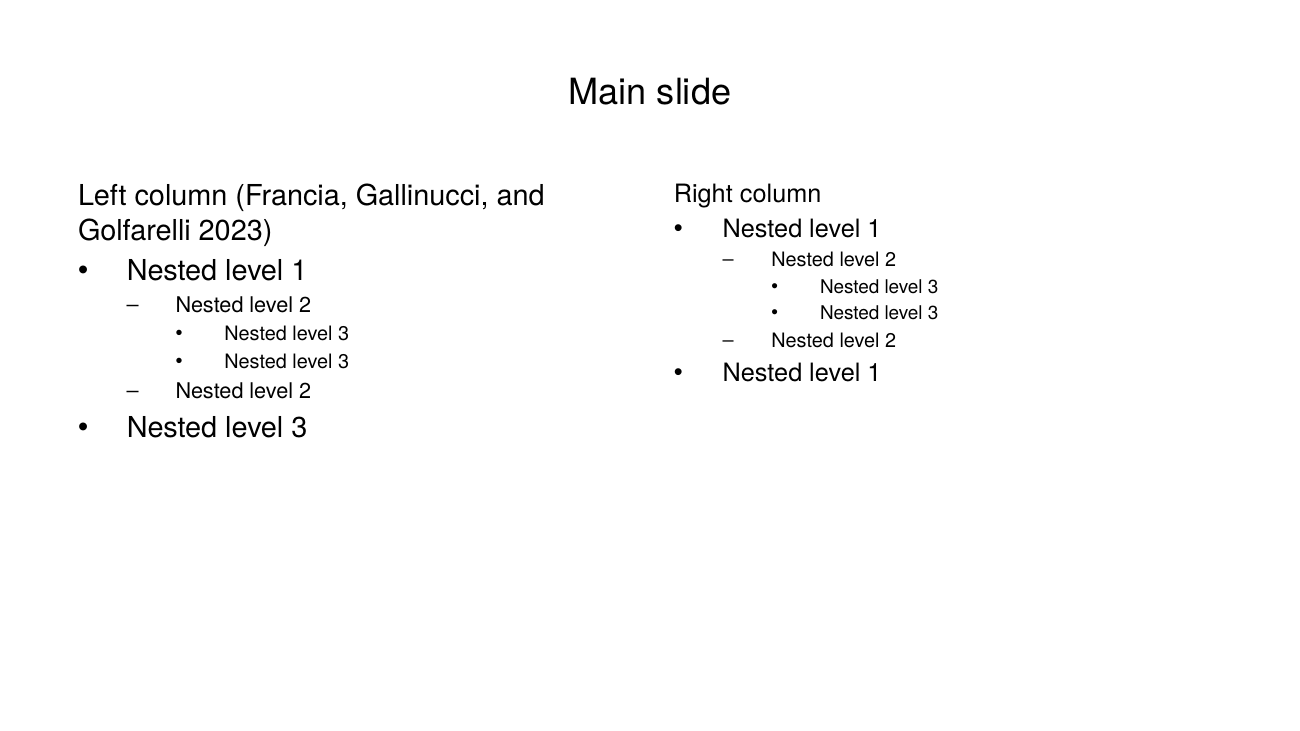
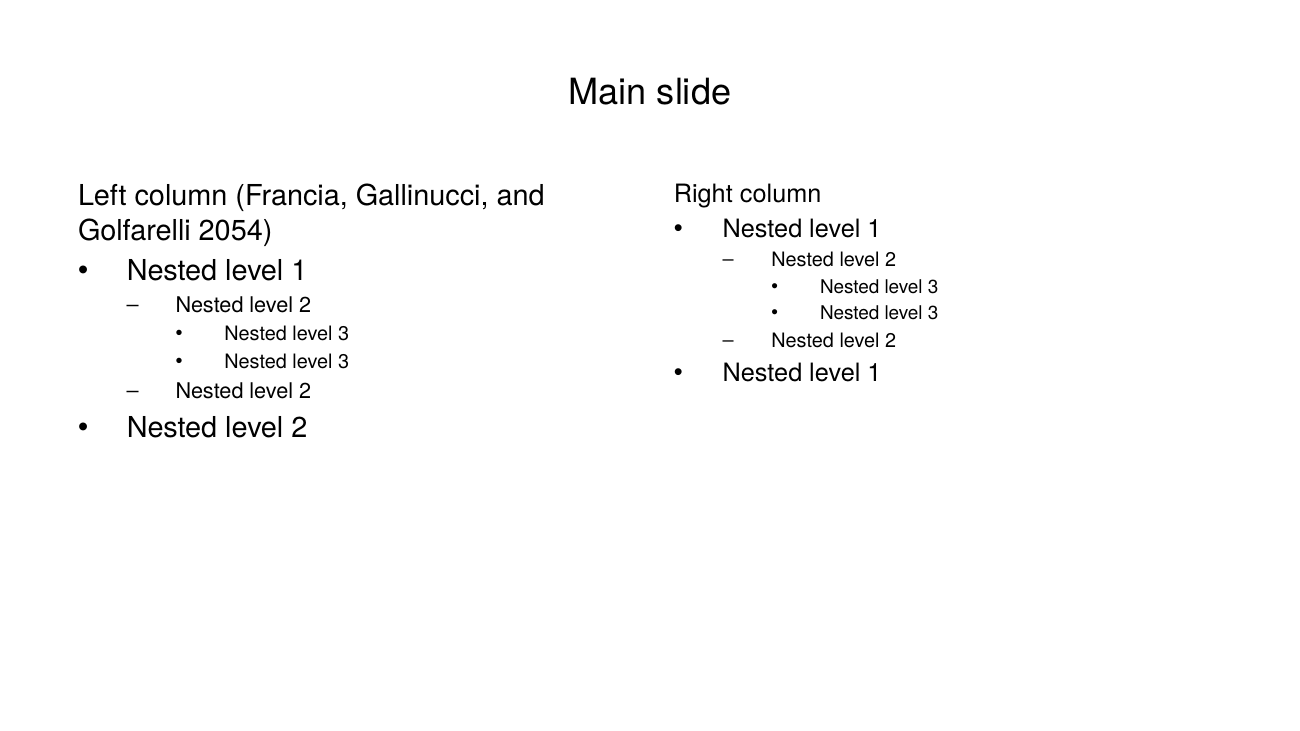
2023: 2023 -> 2054
3 at (299, 428): 3 -> 2
